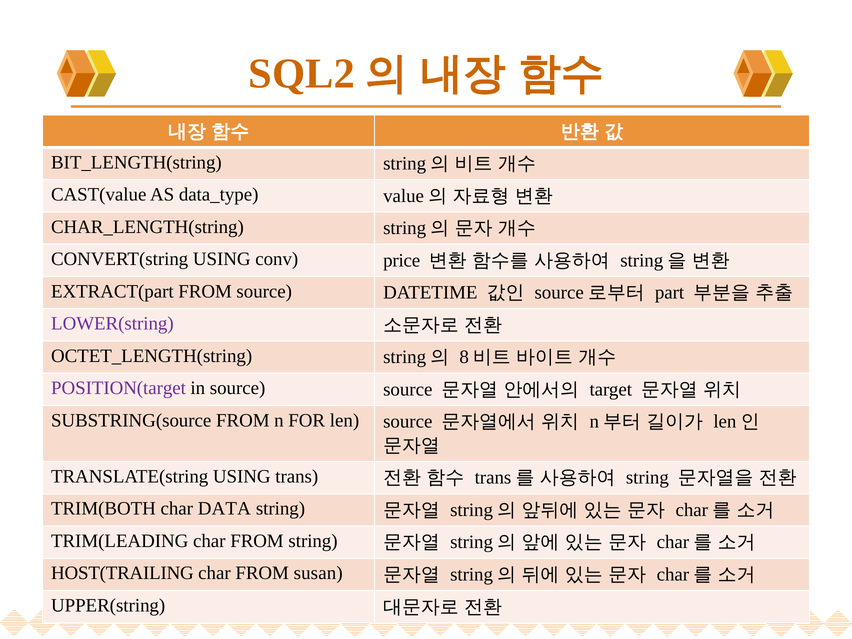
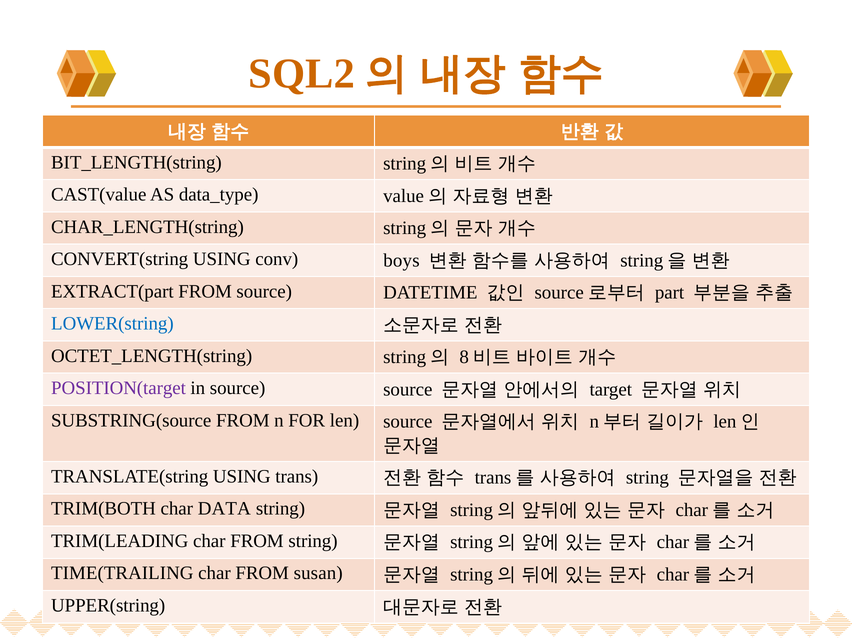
price: price -> boys
LOWER(string colour: purple -> blue
HOST(TRAILING: HOST(TRAILING -> TIME(TRAILING
